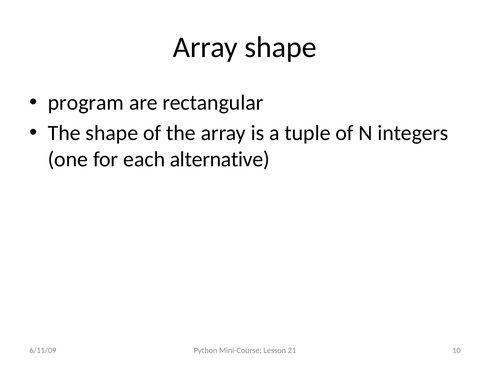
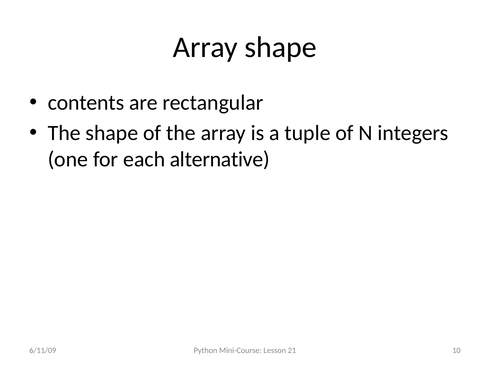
program: program -> contents
